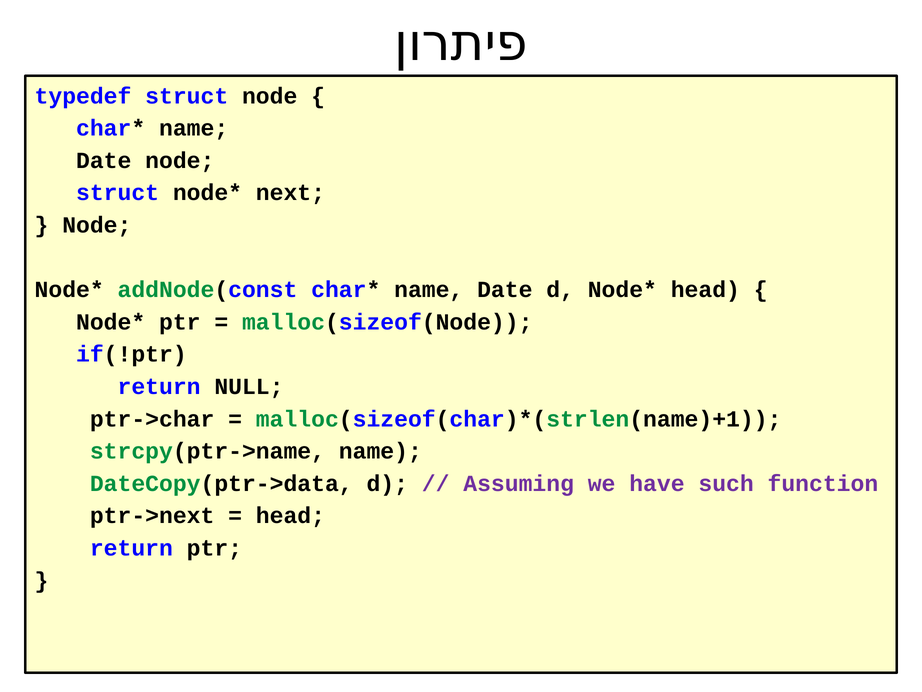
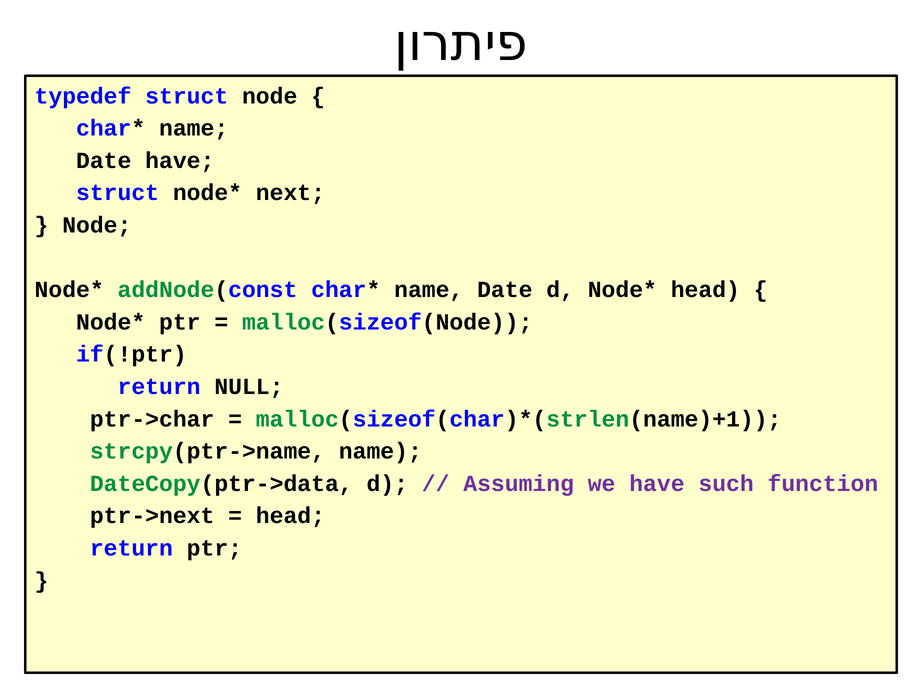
Date node: node -> have
